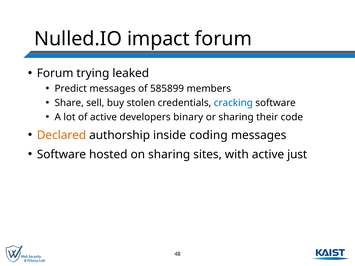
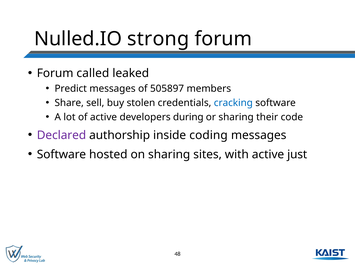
impact: impact -> strong
trying: trying -> called
585899: 585899 -> 505897
binary: binary -> during
Declared colour: orange -> purple
